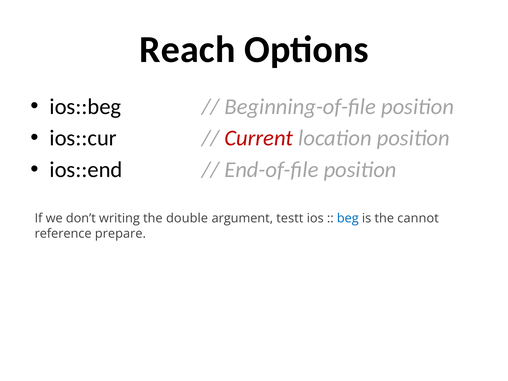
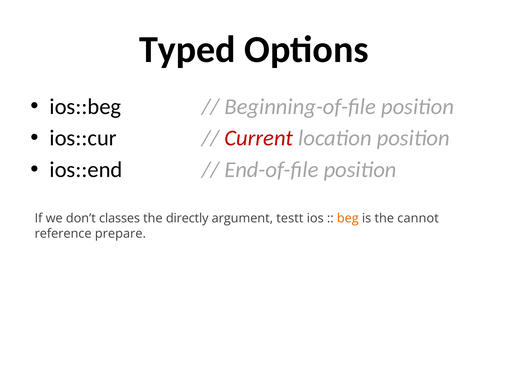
Reach: Reach -> Typed
writing: writing -> classes
double: double -> directly
beg colour: blue -> orange
